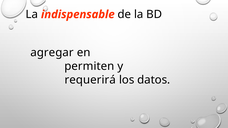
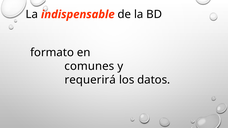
agregar: agregar -> formato
permiten: permiten -> comunes
